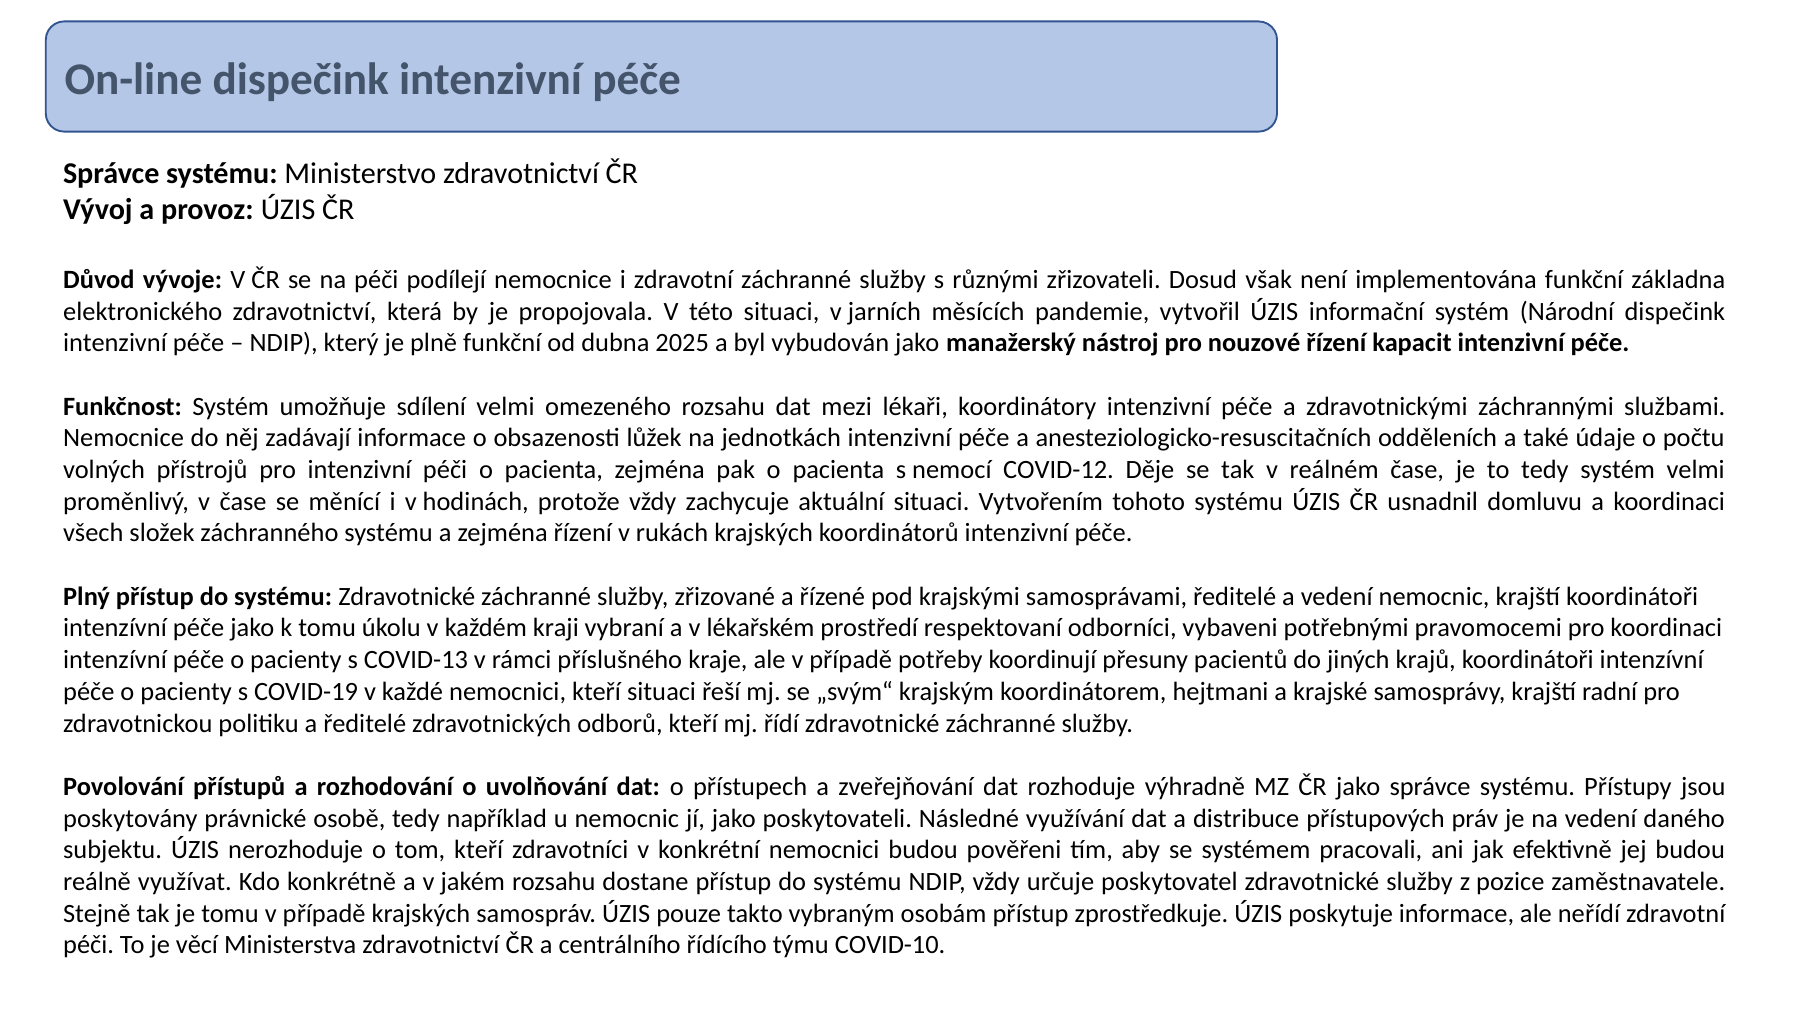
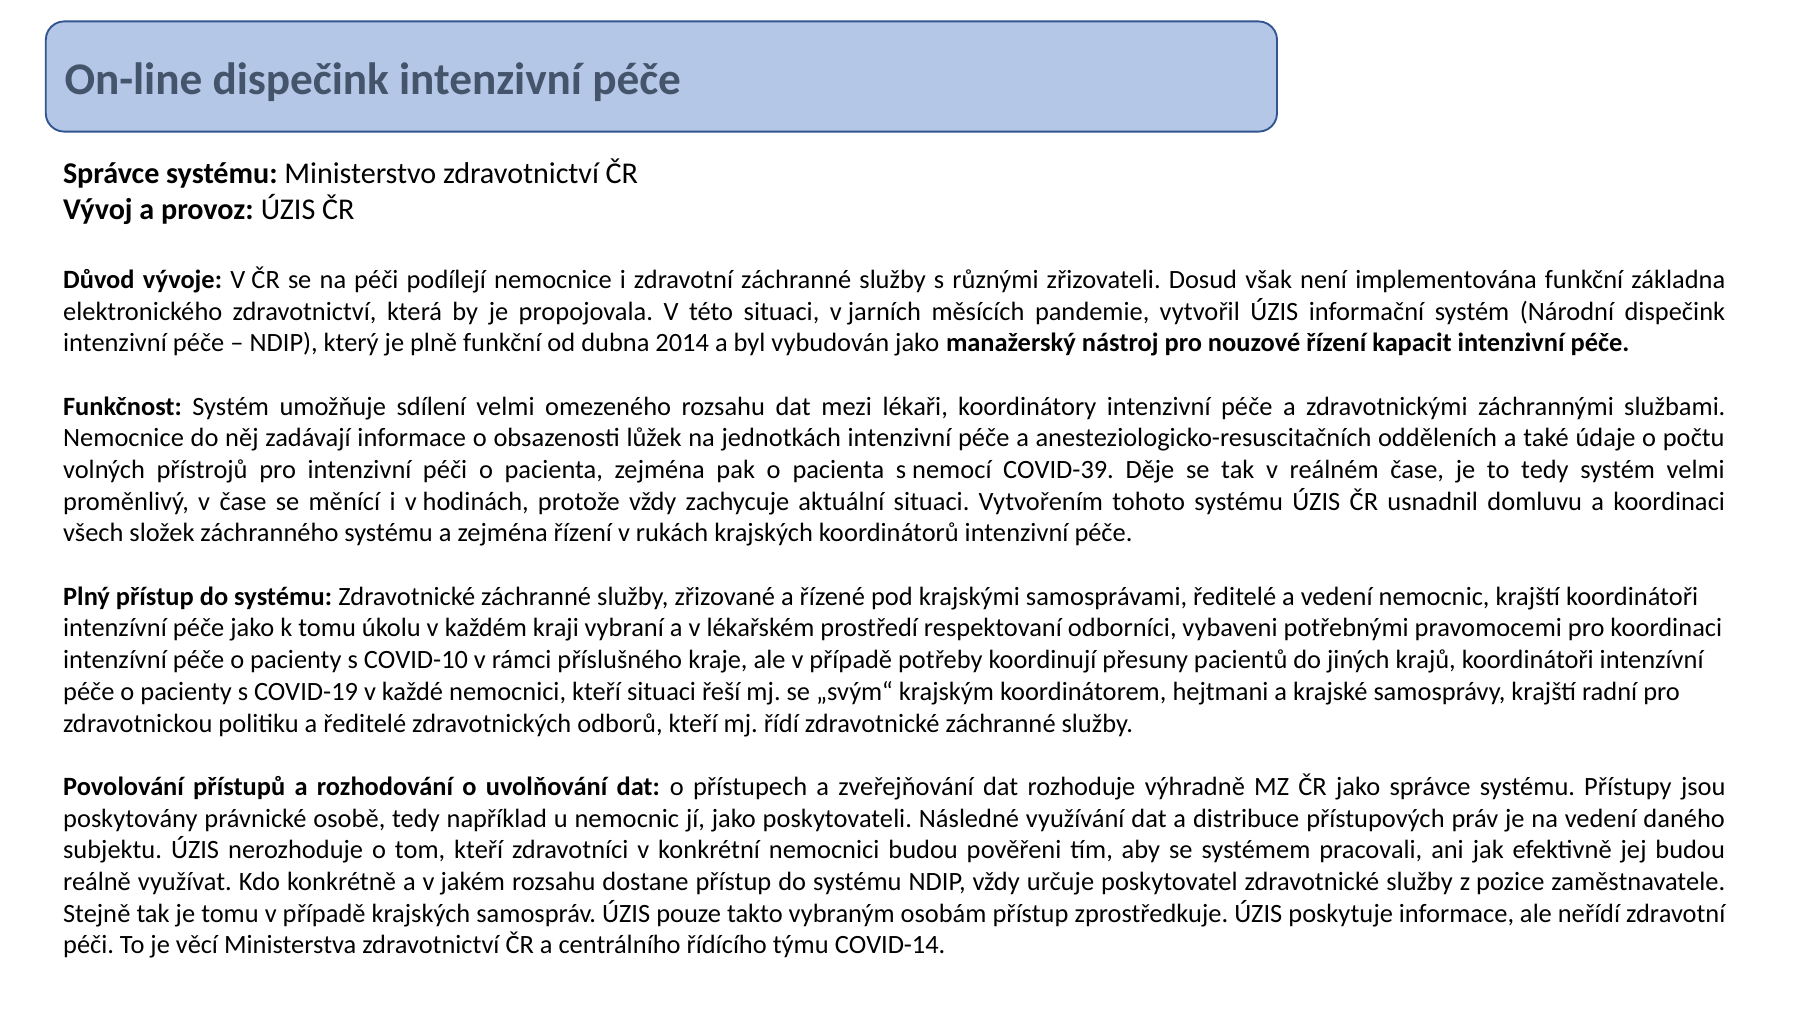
2025: 2025 -> 2014
COVID-12: COVID-12 -> COVID-39
COVID-13: COVID-13 -> COVID-10
COVID-10: COVID-10 -> COVID-14
